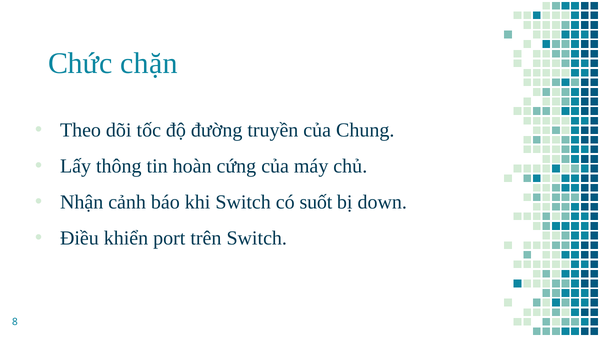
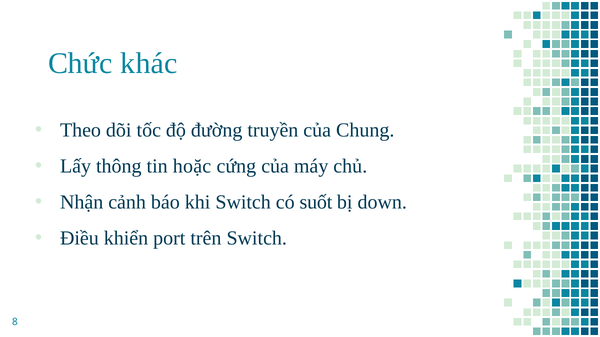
chặn: chặn -> khác
hoàn: hoàn -> hoặc
